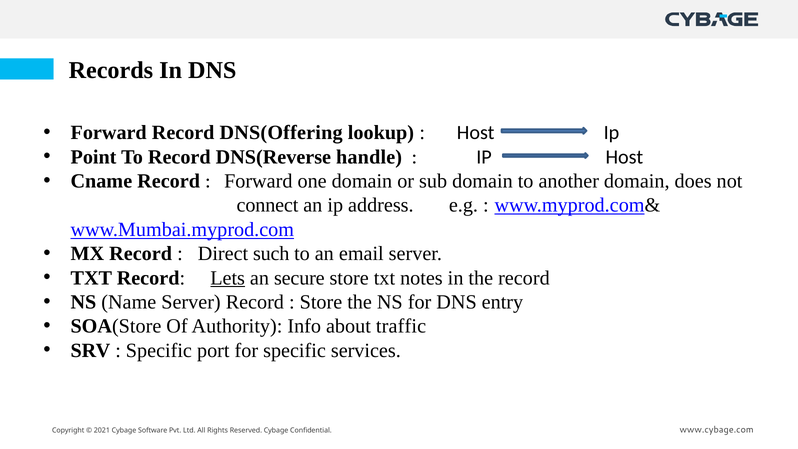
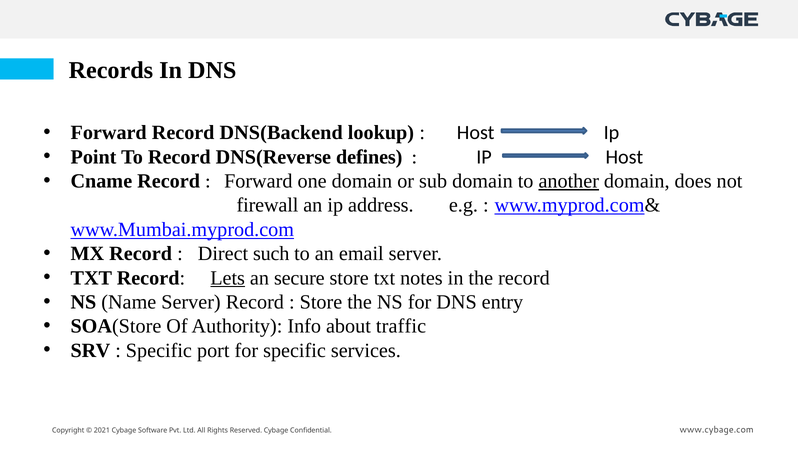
DNS(Offering: DNS(Offering -> DNS(Backend
handle: handle -> defines
another underline: none -> present
connect: connect -> firewall
